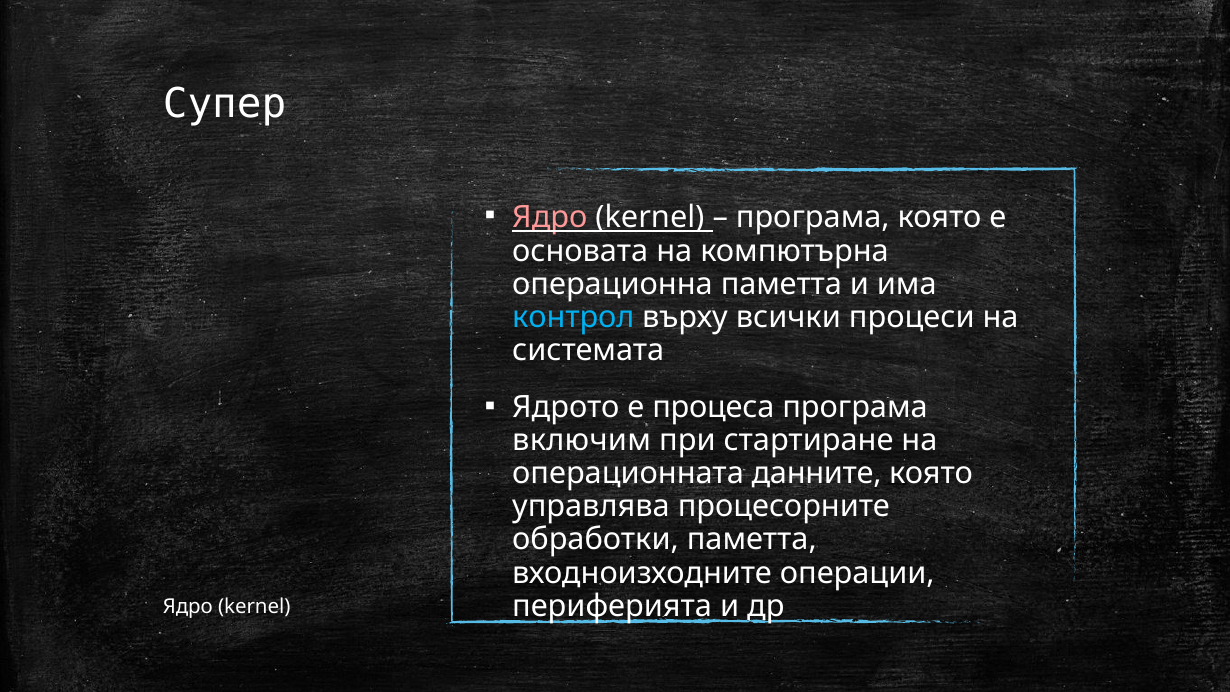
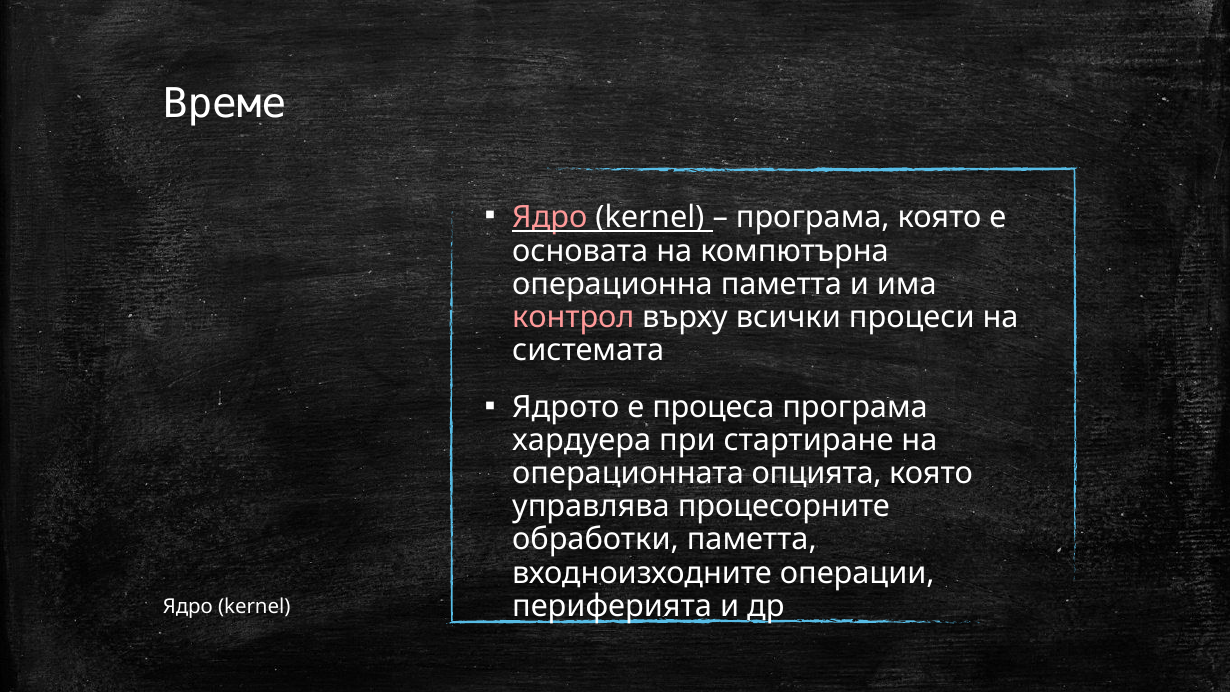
Супер: Супер -> Време
контрол colour: light blue -> pink
включим: включим -> хардуера
данните: данните -> опцията
